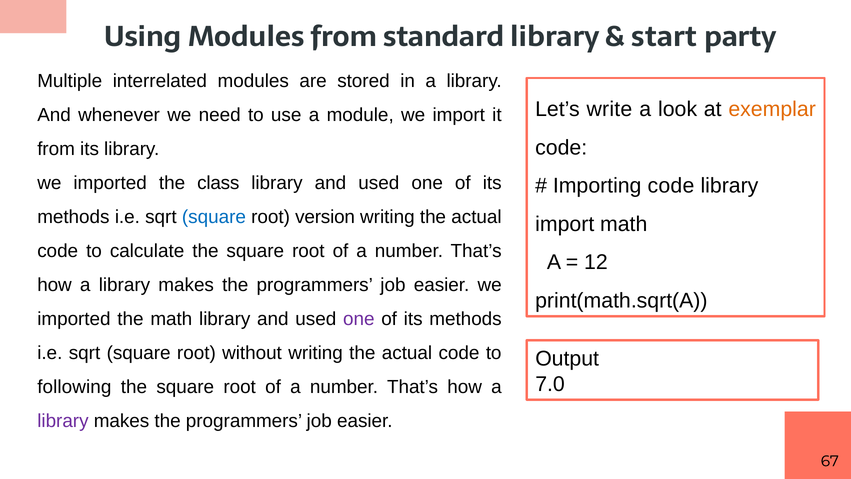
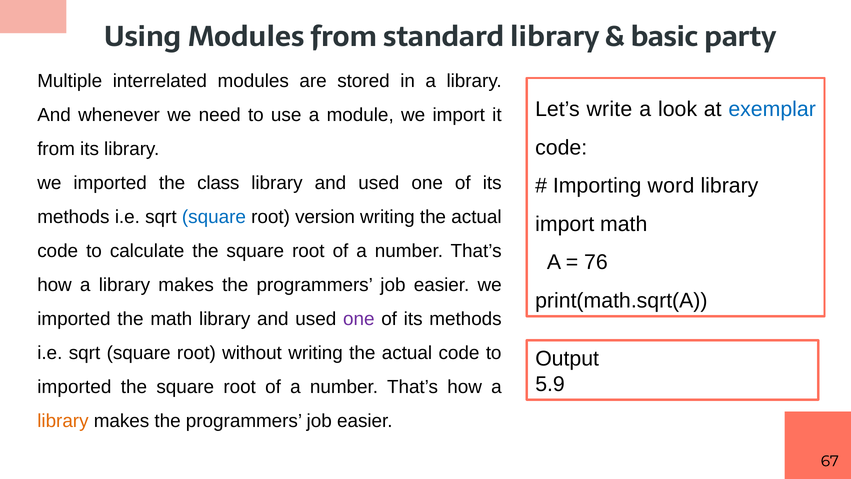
start: start -> basic
exemplar colour: orange -> blue
Importing code: code -> word
12: 12 -> 76
7.0: 7.0 -> 5.9
following at (74, 387): following -> imported
library at (63, 421) colour: purple -> orange
